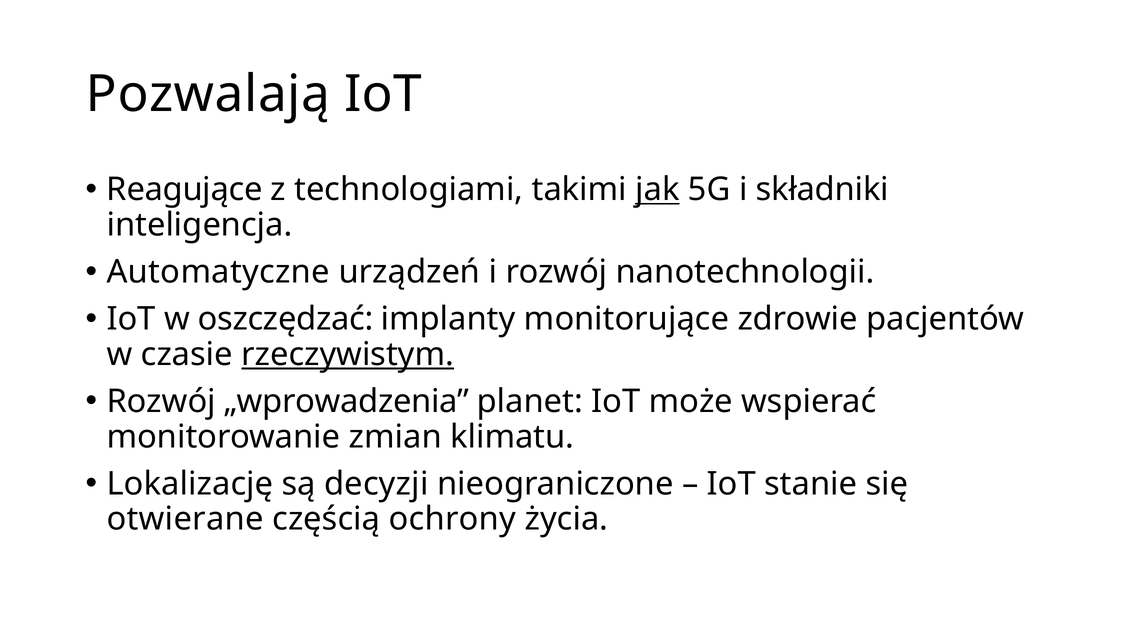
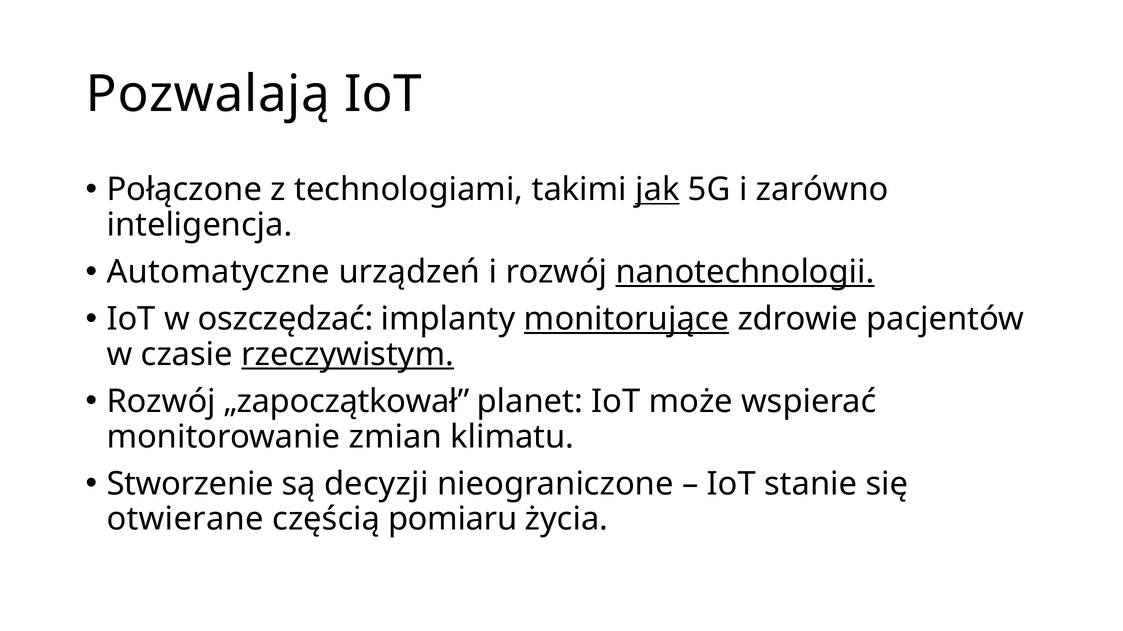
Reagujące: Reagujące -> Połączone
składniki: składniki -> zarówno
nanotechnologii underline: none -> present
monitorujące underline: none -> present
„wprowadzenia: „wprowadzenia -> „zapoczątkował
Lokalizację: Lokalizację -> Stworzenie
ochrony: ochrony -> pomiaru
